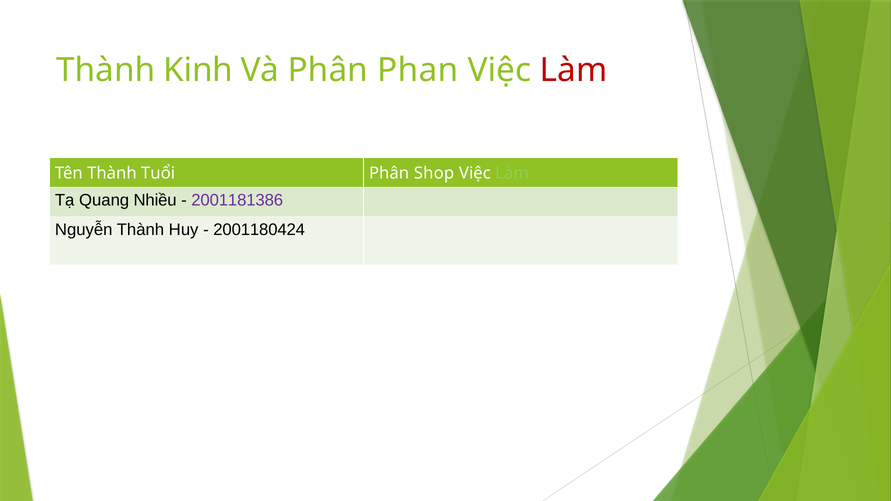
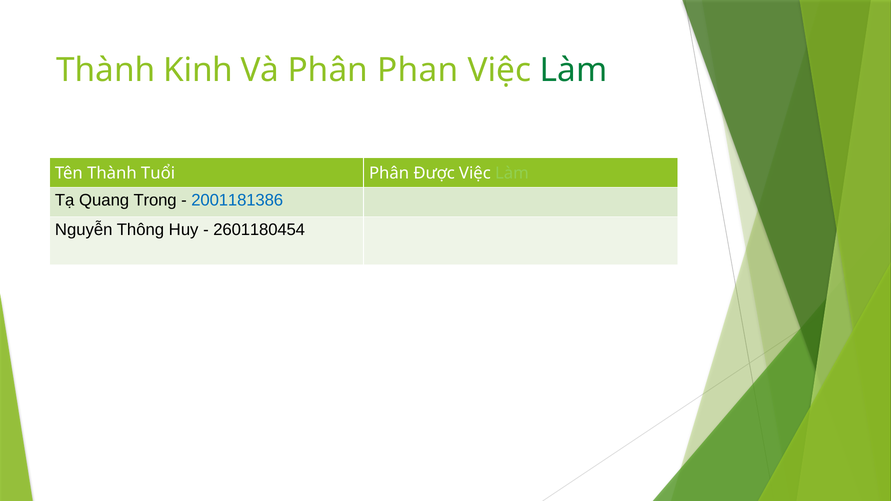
Làm at (574, 70) colour: red -> green
Shop: Shop -> Được
Nhiều: Nhiều -> Trong
2001181386 colour: purple -> blue
Nguyễn Thành: Thành -> Thông
2001180424: 2001180424 -> 2601180454
